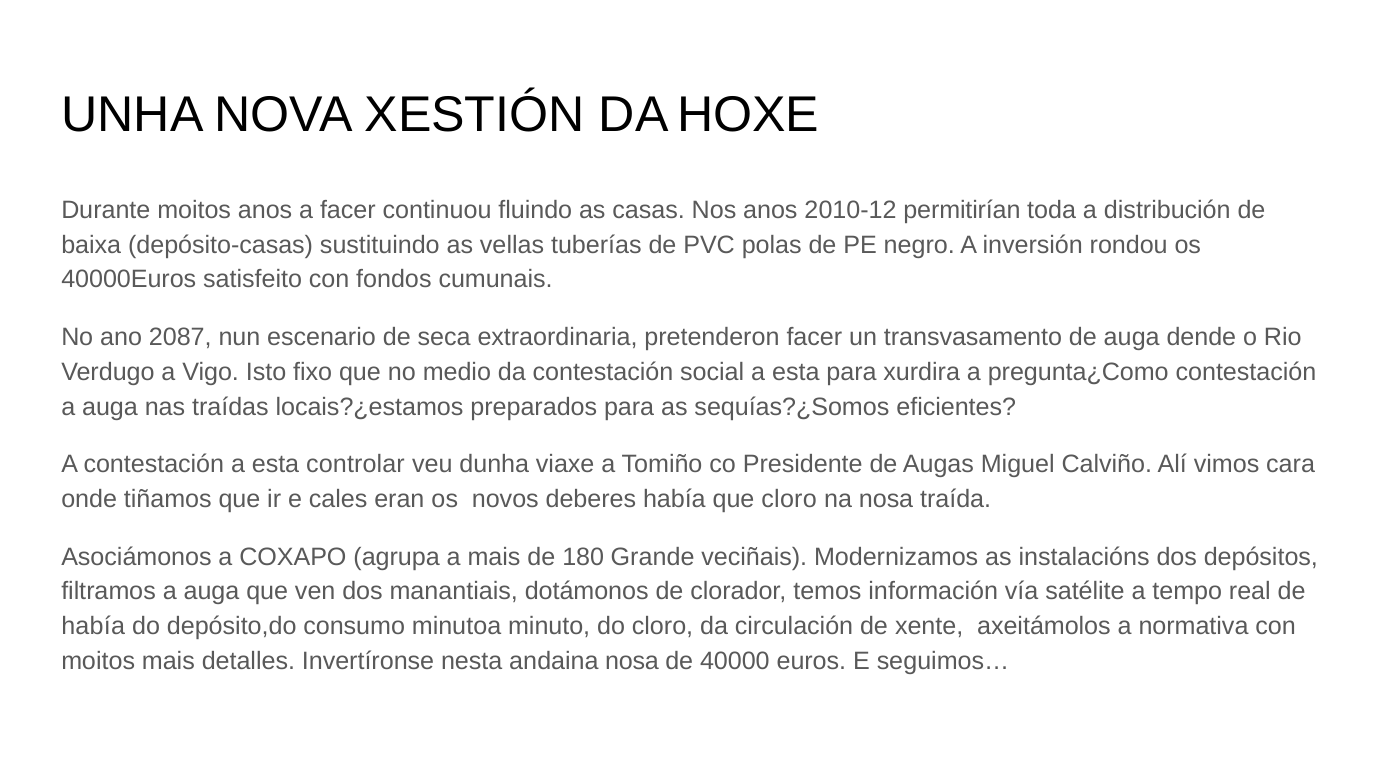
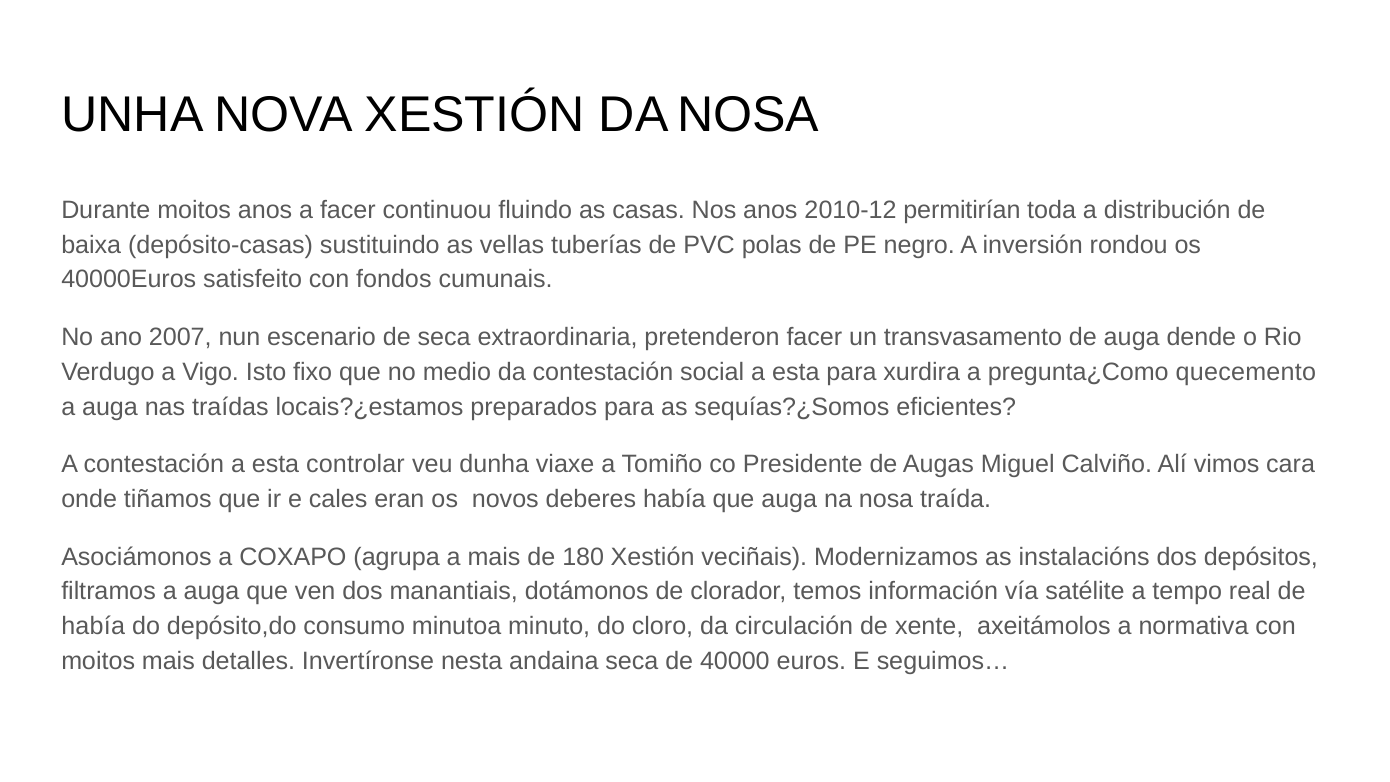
DA HOXE: HOXE -> NOSA
2087: 2087 -> 2007
pregunta¿Como contestación: contestación -> quecemento
que cloro: cloro -> auga
180 Grande: Grande -> Xestión
andaina nosa: nosa -> seca
